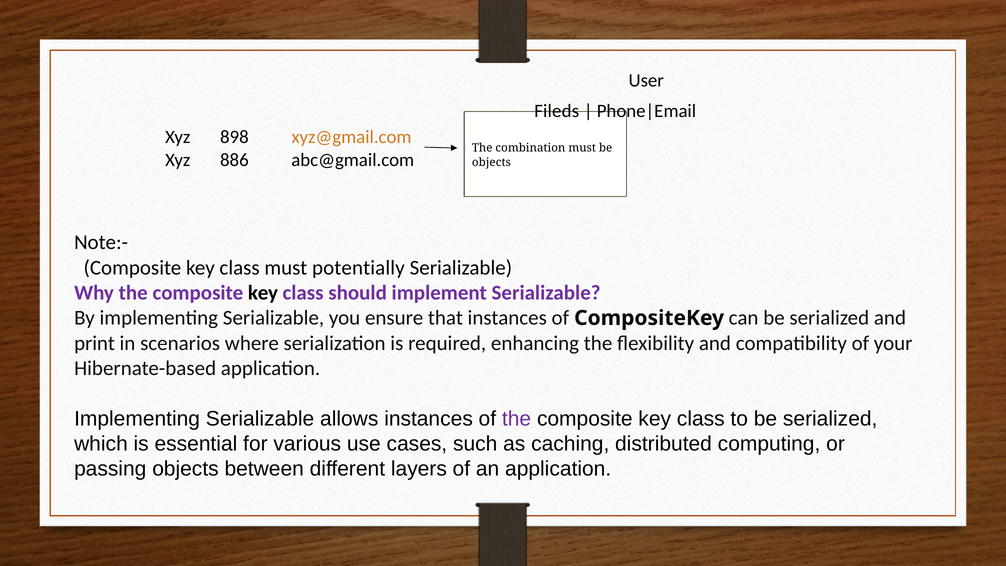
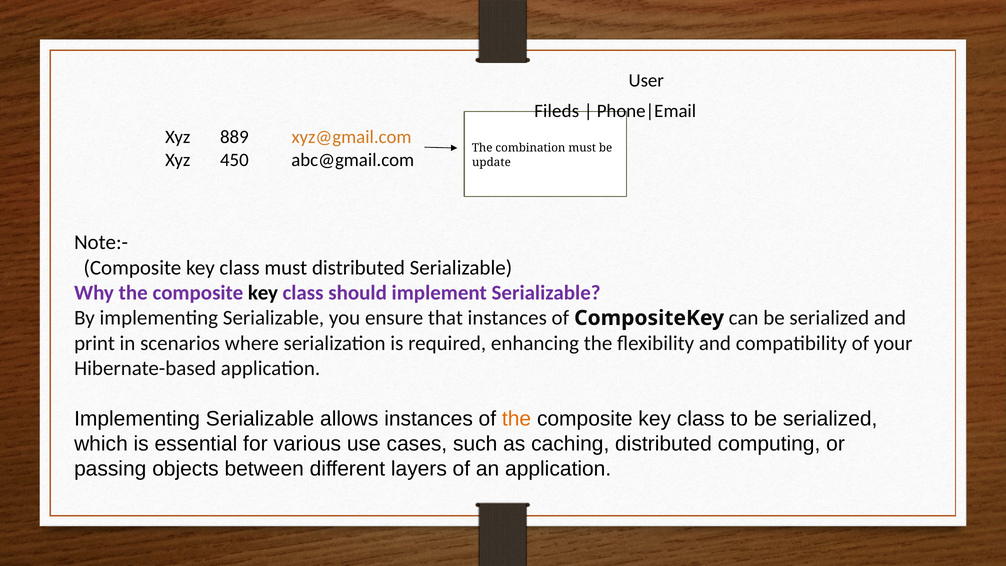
898: 898 -> 889
886: 886 -> 450
objects at (491, 163): objects -> update
must potentially: potentially -> distributed
the at (517, 419) colour: purple -> orange
